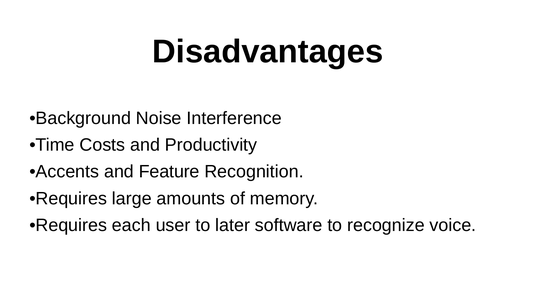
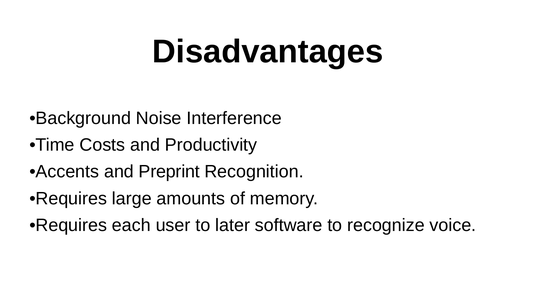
Feature: Feature -> Preprint
